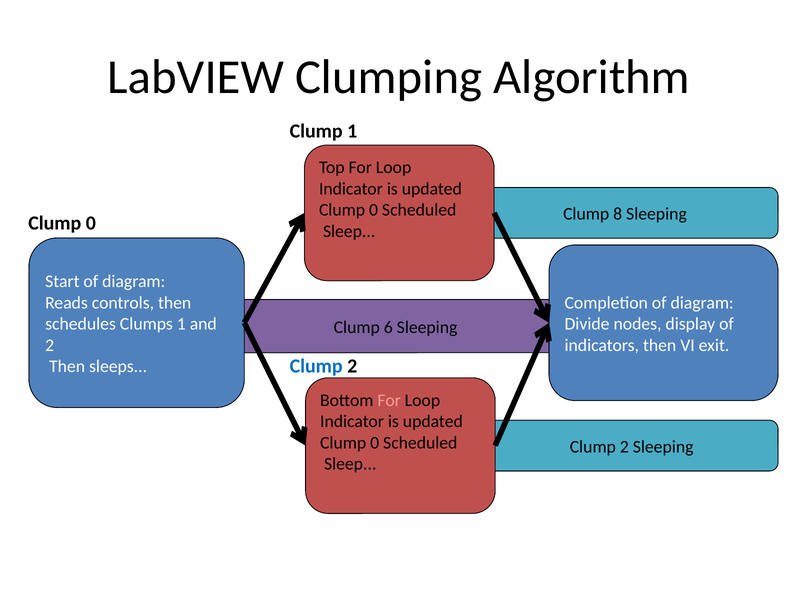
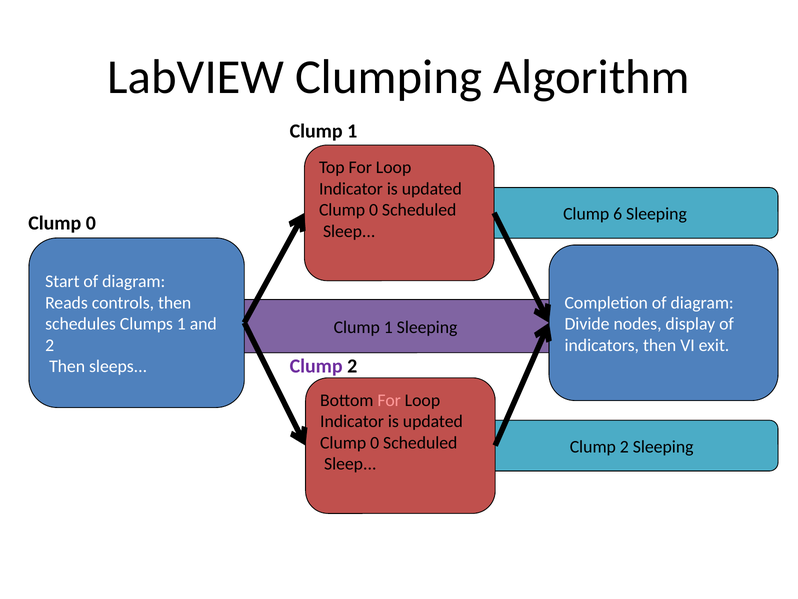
8: 8 -> 6
6 at (388, 327): 6 -> 1
Clump at (316, 366) colour: blue -> purple
